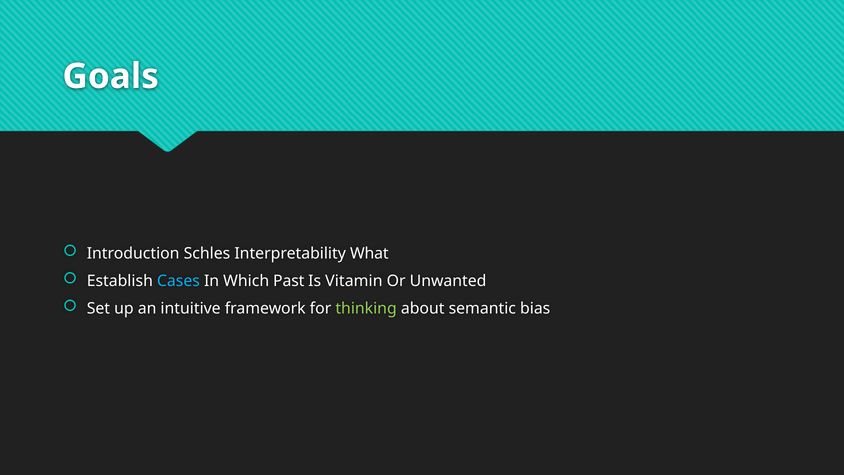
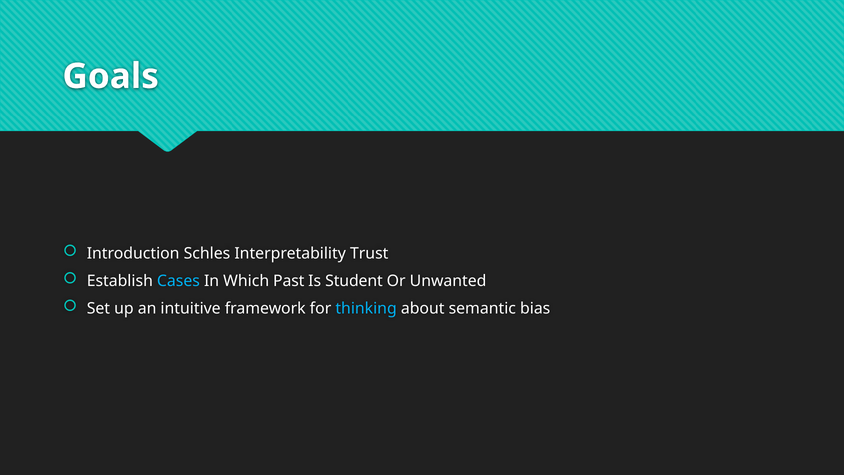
What: What -> Trust
Vitamin: Vitamin -> Student
thinking colour: light green -> light blue
